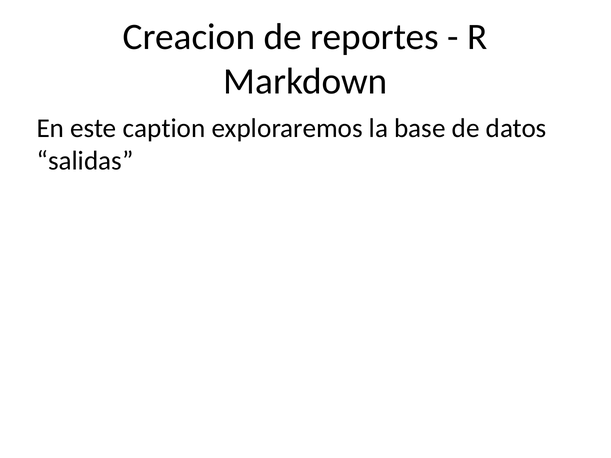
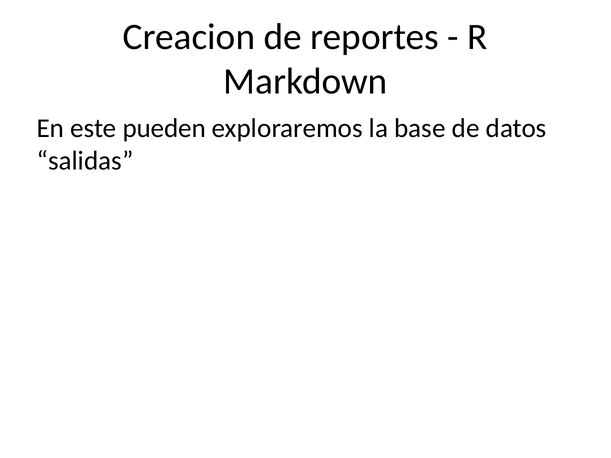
caption: caption -> pueden
